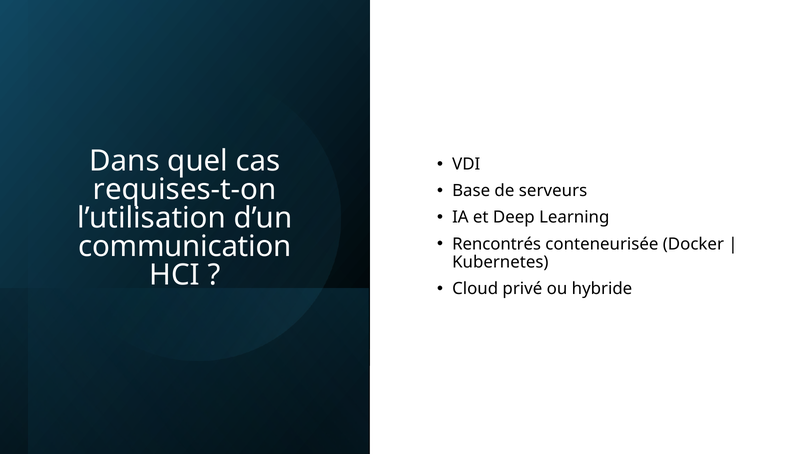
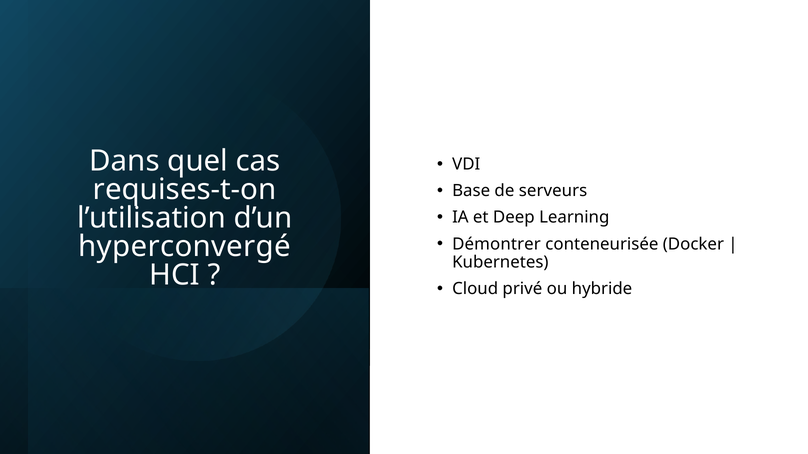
Rencontrés: Rencontrés -> Démontrer
communication: communication -> hyperconvergé
